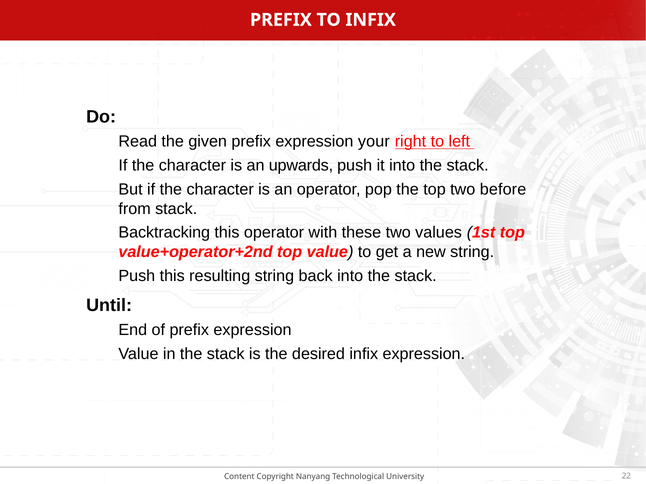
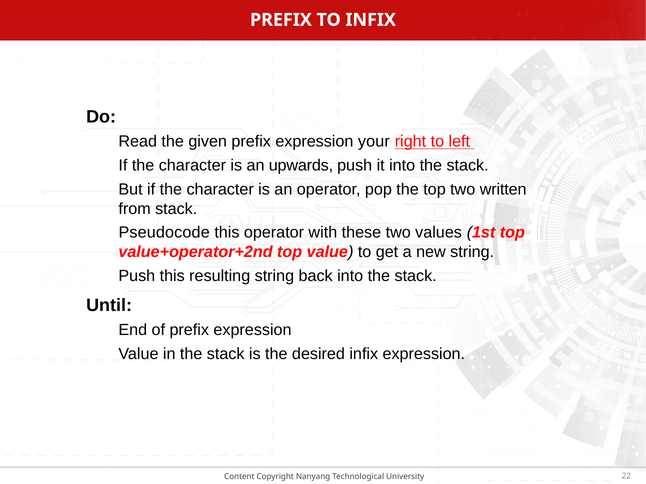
before: before -> written
Backtracking: Backtracking -> Pseudocode
